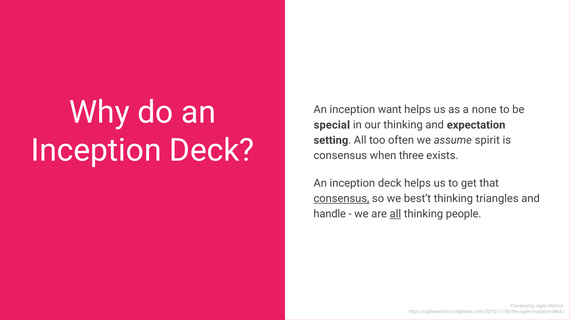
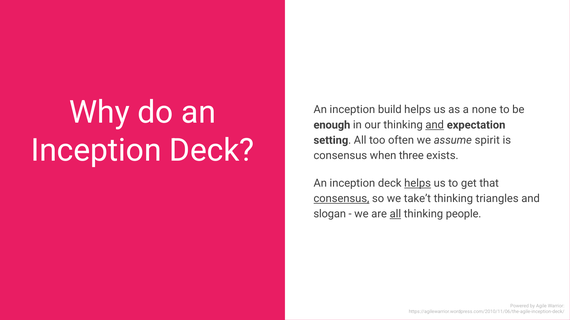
want: want -> build
special: special -> enough
and at (435, 125) underline: none -> present
helps at (418, 184) underline: none -> present
best’t: best’t -> take’t
handle: handle -> slogan
